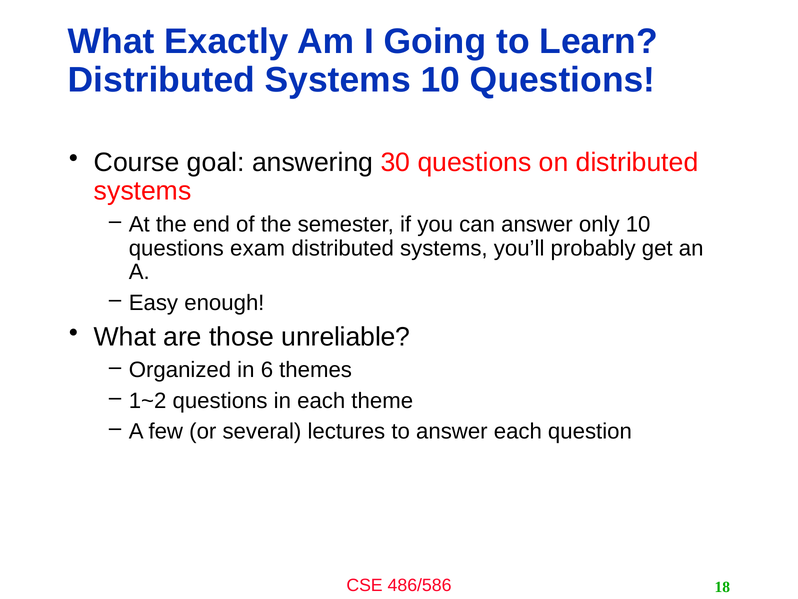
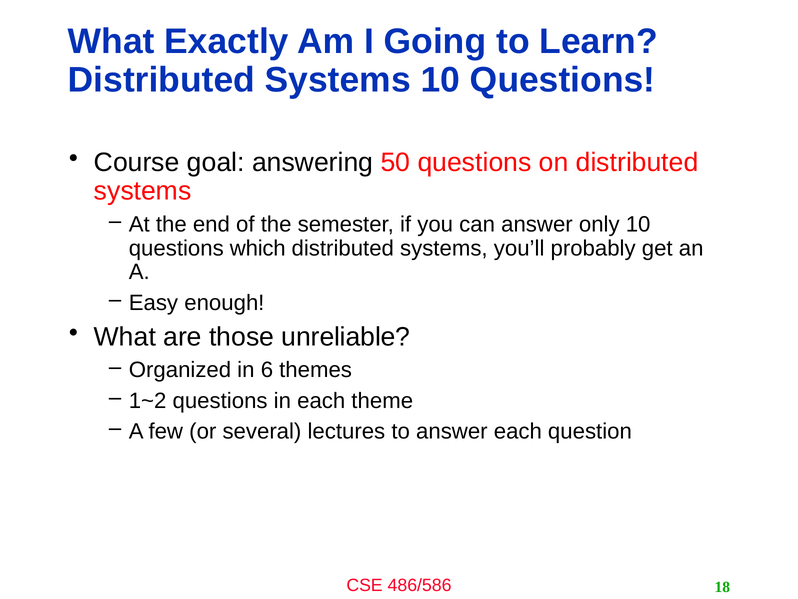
30: 30 -> 50
exam: exam -> which
